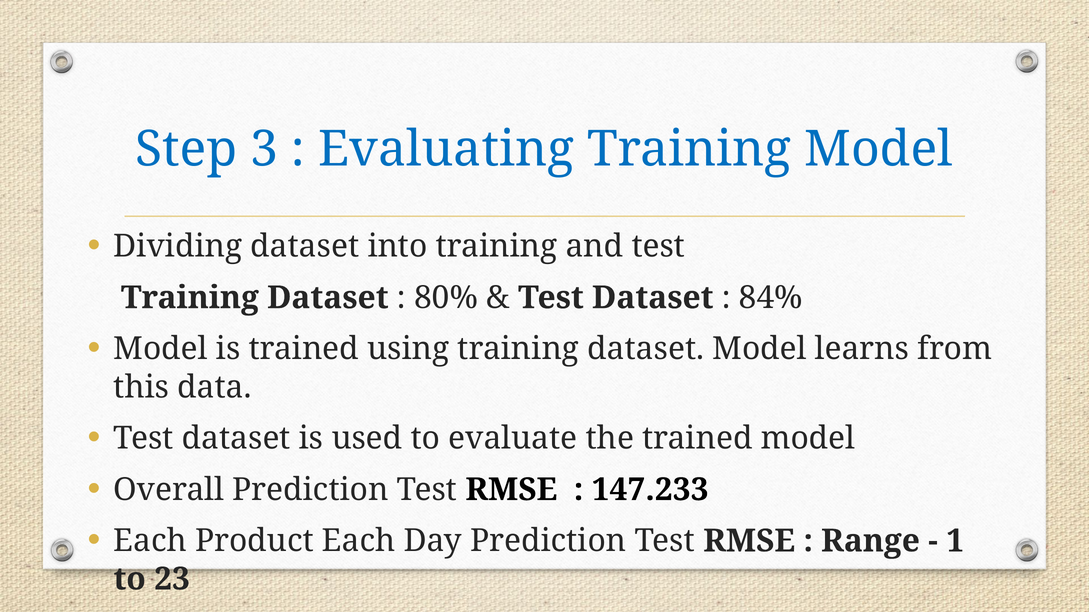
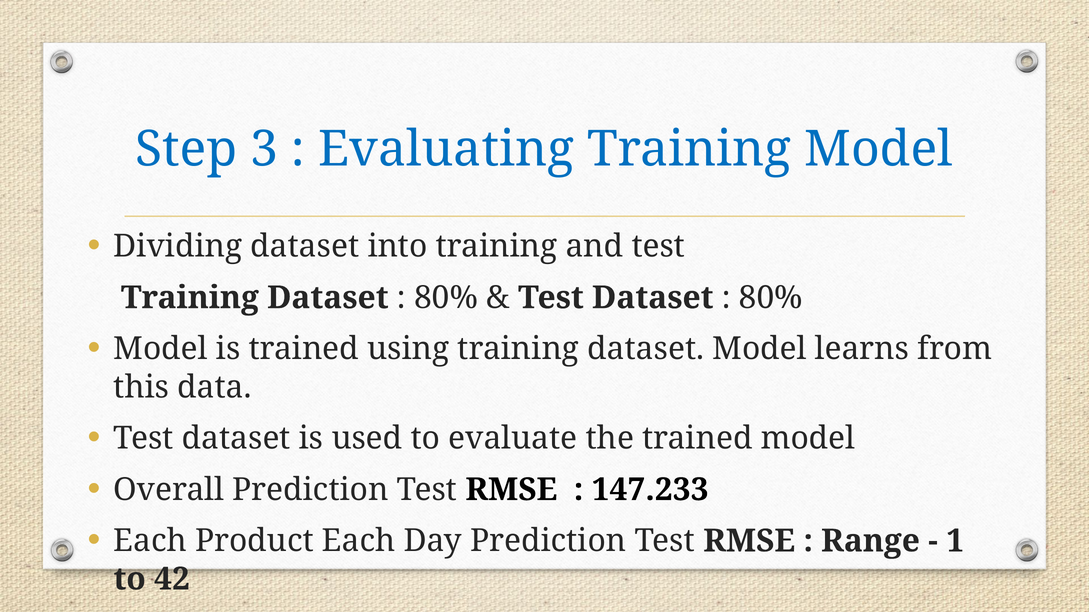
84% at (771, 298): 84% -> 80%
23: 23 -> 42
